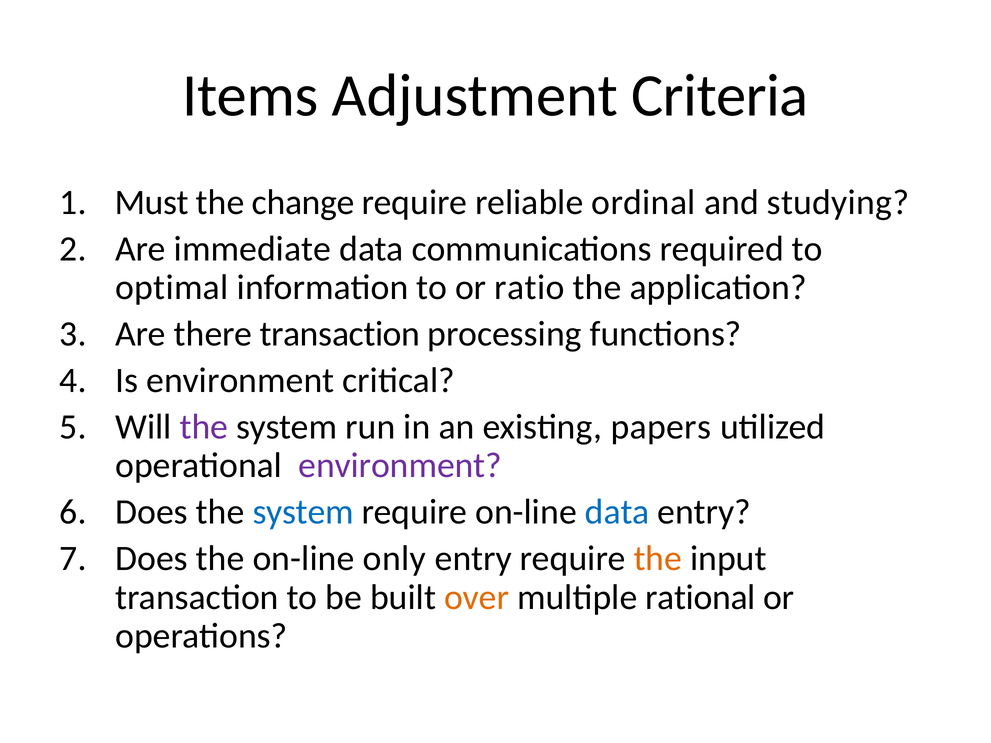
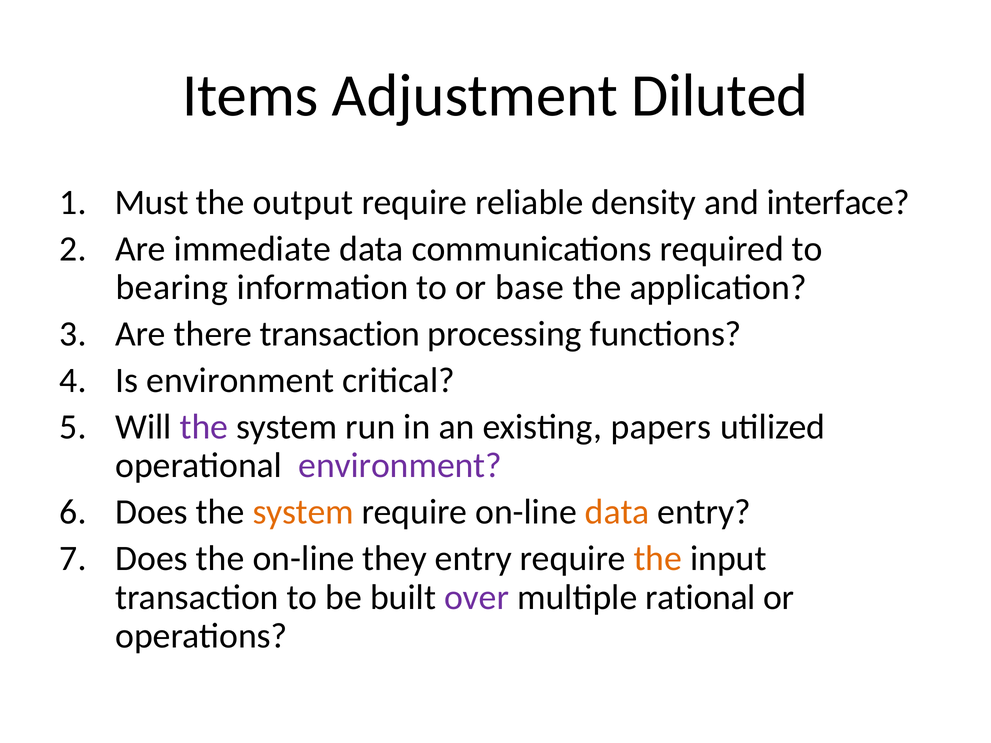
Criteria: Criteria -> Diluted
change: change -> output
ordinal: ordinal -> density
studying: studying -> interface
optimal: optimal -> bearing
ratio: ratio -> base
system at (303, 512) colour: blue -> orange
data at (617, 512) colour: blue -> orange
only: only -> they
over colour: orange -> purple
